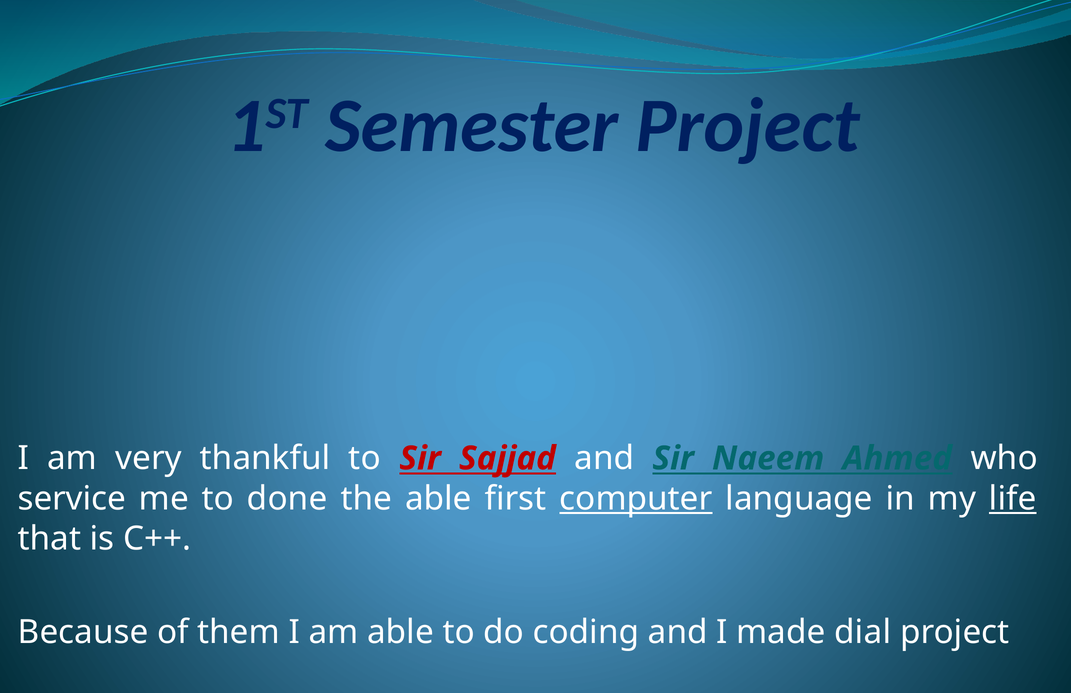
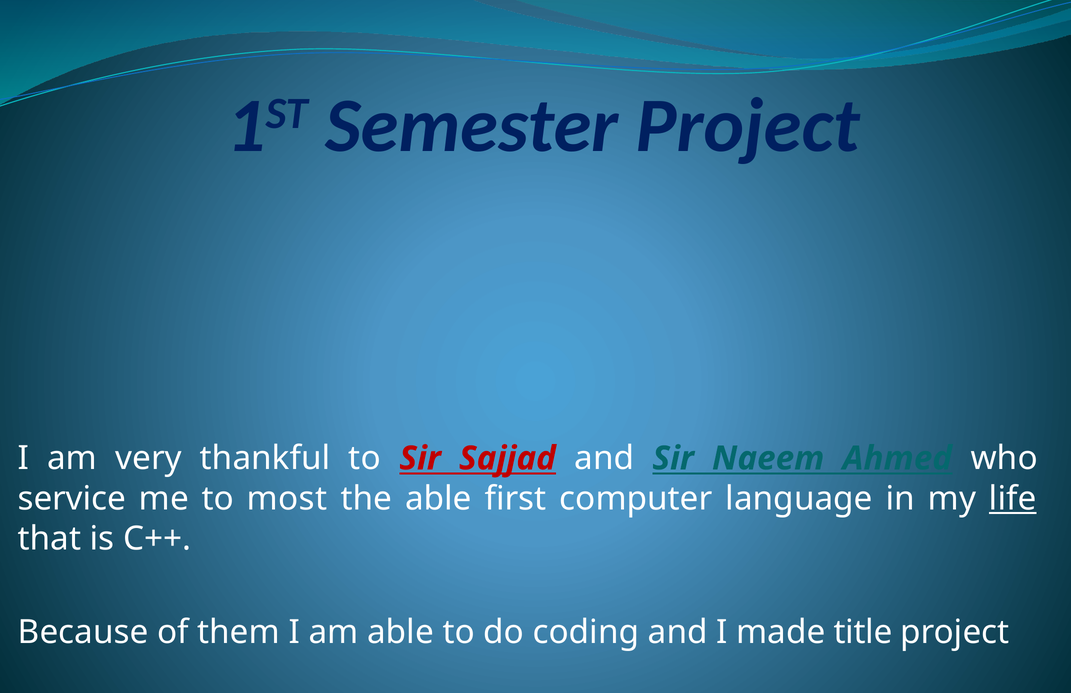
done: done -> most
computer underline: present -> none
dial: dial -> title
